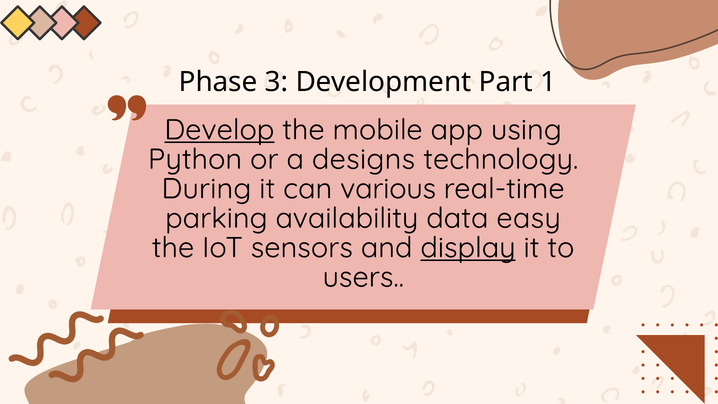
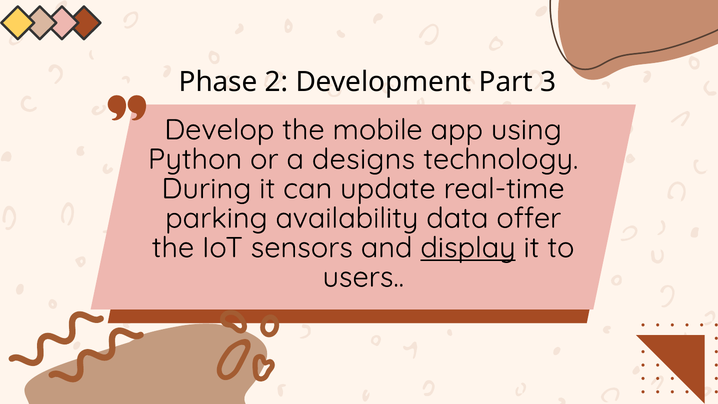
3: 3 -> 2
1: 1 -> 3
Develop underline: present -> none
various: various -> update
easy: easy -> offer
